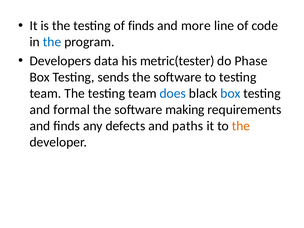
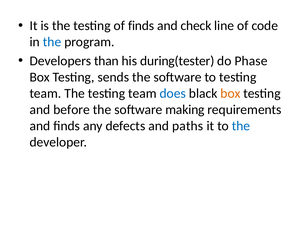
more: more -> check
data: data -> than
metric(tester: metric(tester -> during(tester
box at (230, 93) colour: blue -> orange
formal: formal -> before
the at (241, 126) colour: orange -> blue
